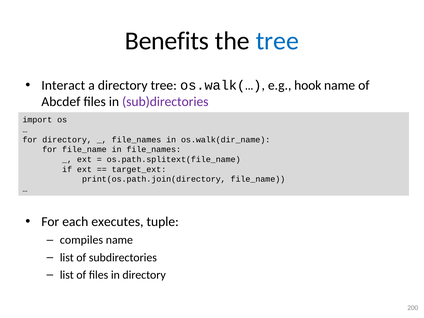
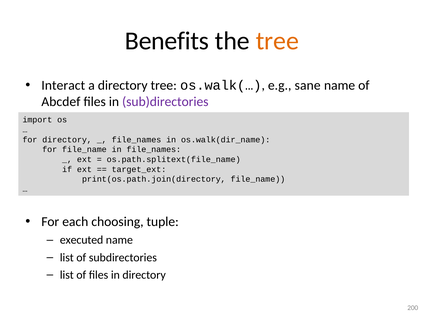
tree at (277, 41) colour: blue -> orange
hook: hook -> sane
executes: executes -> choosing
compiles: compiles -> executed
